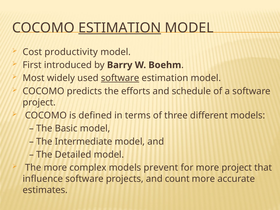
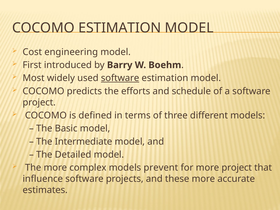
ESTIMATION at (120, 28) underline: present -> none
productivity: productivity -> engineering
count: count -> these
